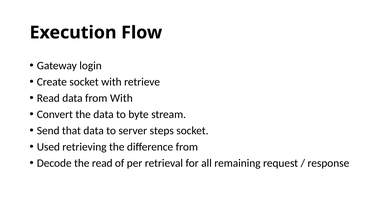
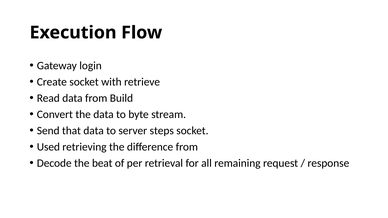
from With: With -> Build
the read: read -> beat
